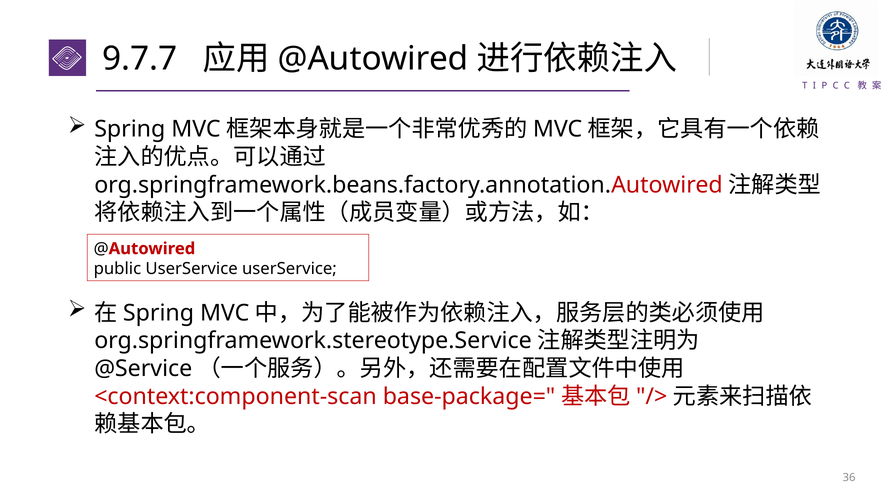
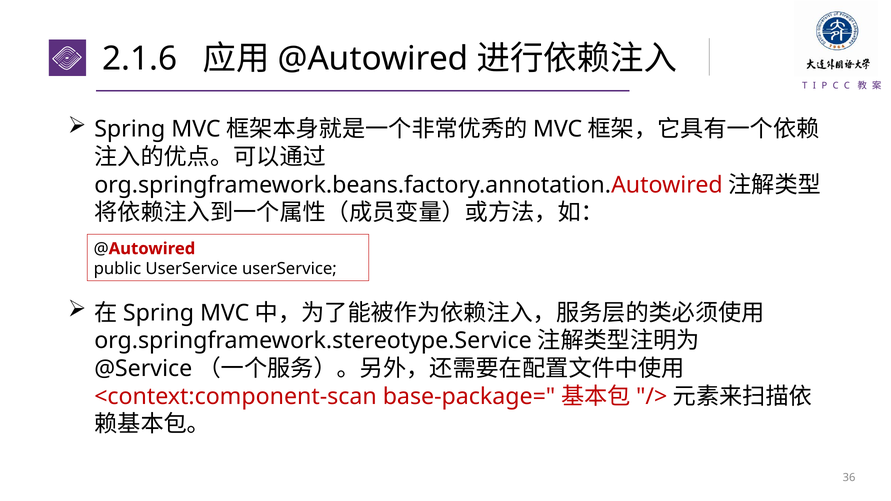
9.7.7: 9.7.7 -> 2.1.6
